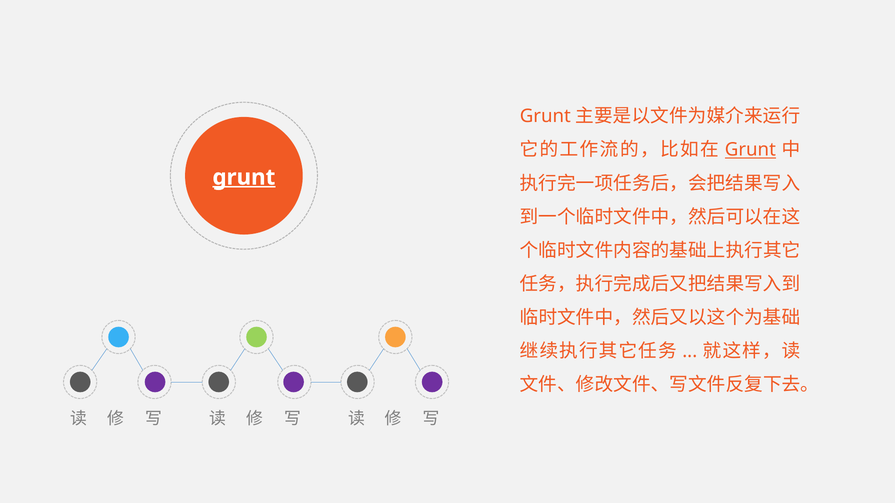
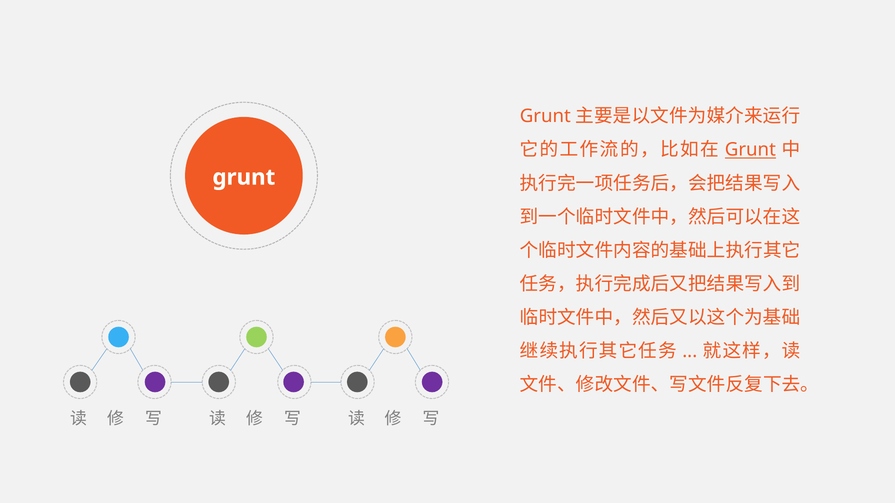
grunt at (244, 177) underline: present -> none
